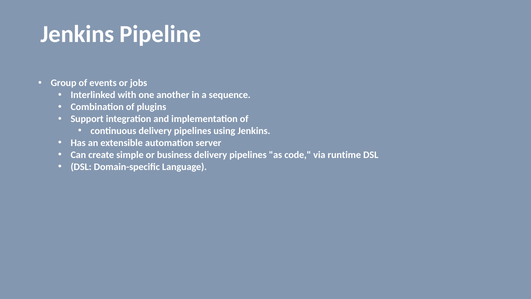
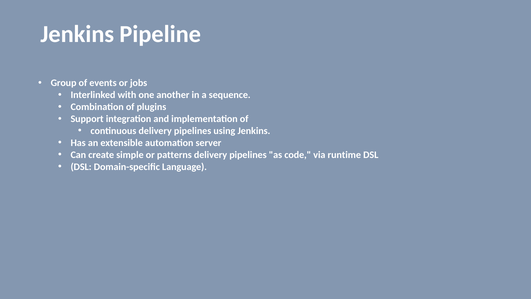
business: business -> patterns
